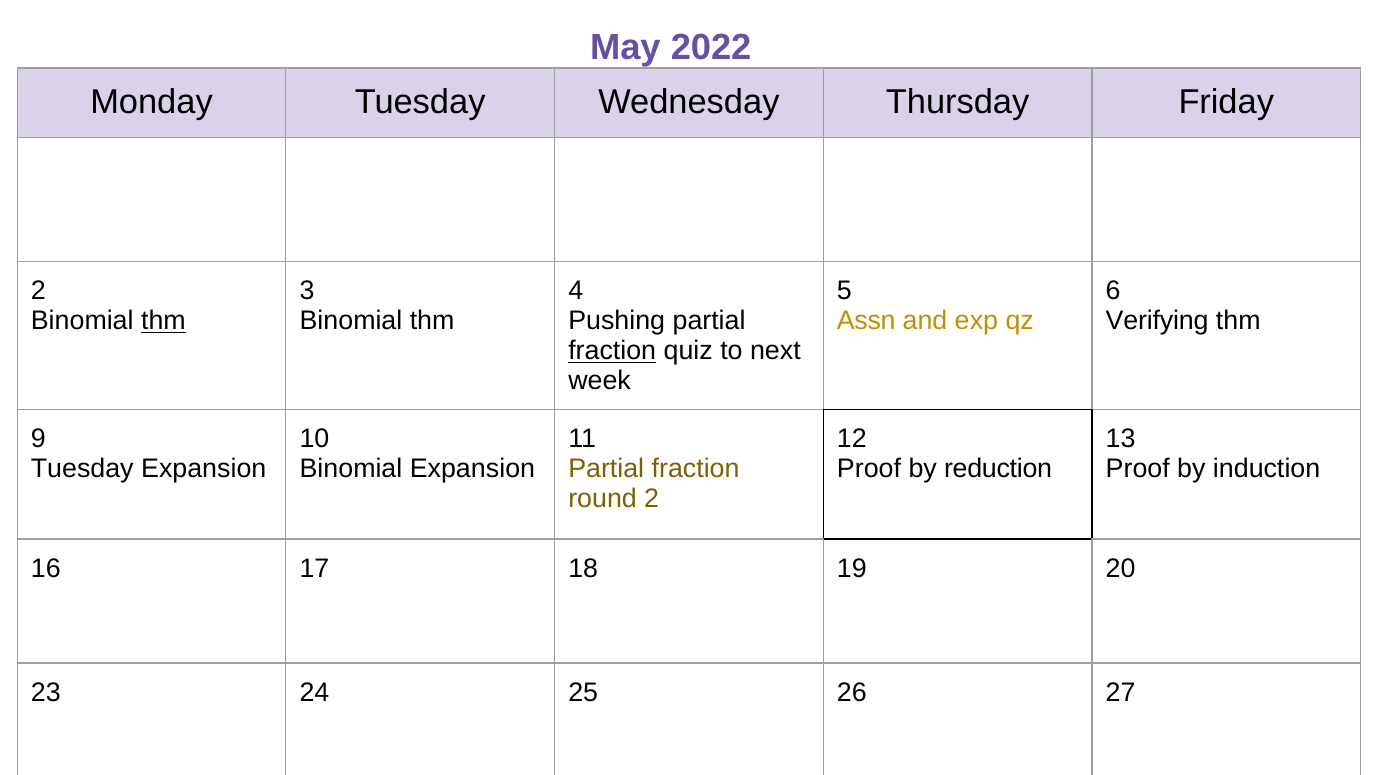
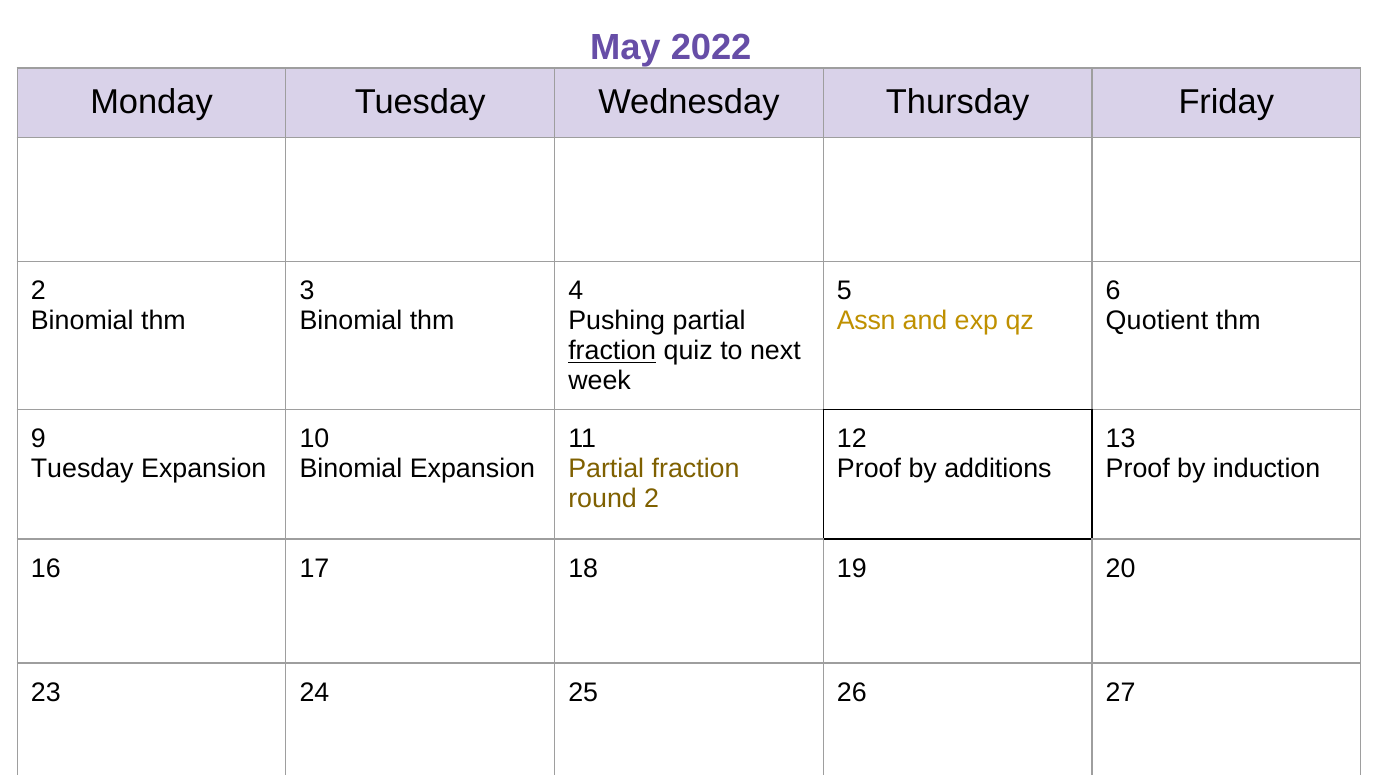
thm at (163, 321) underline: present -> none
Verifying: Verifying -> Quotient
reduction: reduction -> additions
